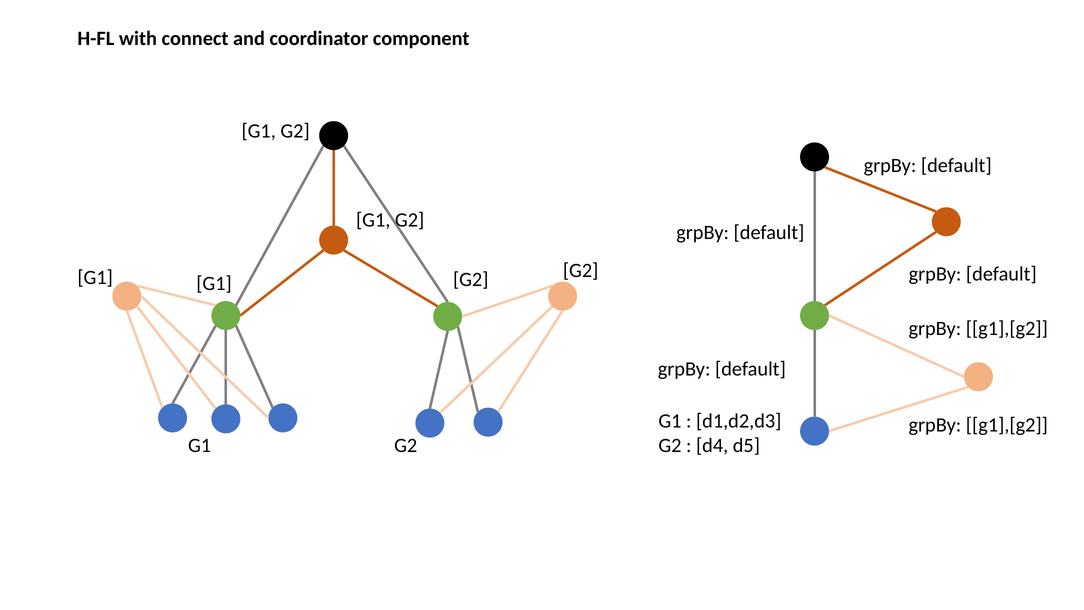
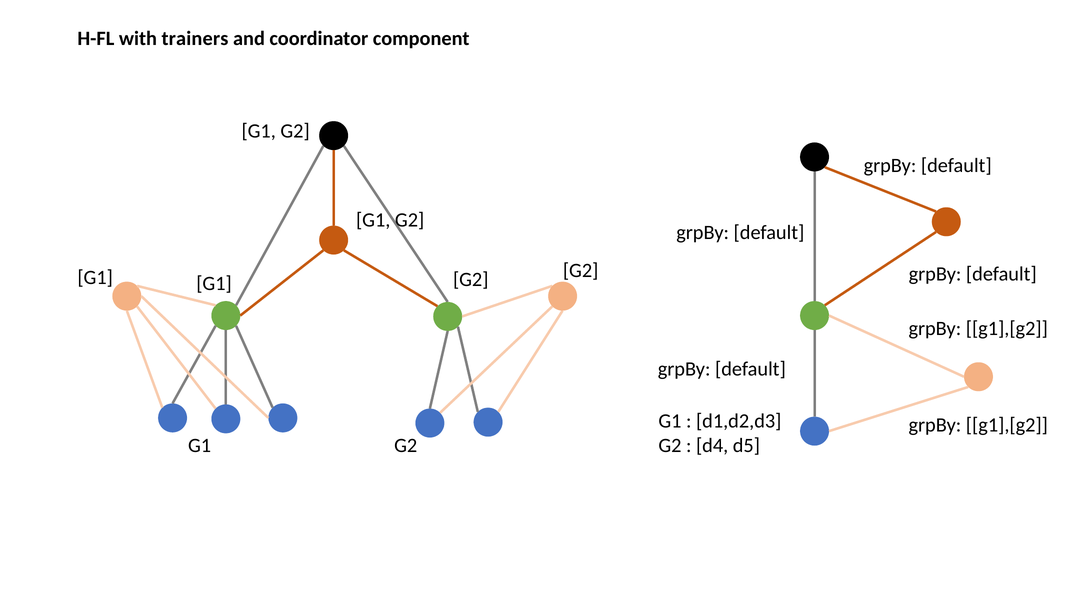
connect: connect -> trainers
